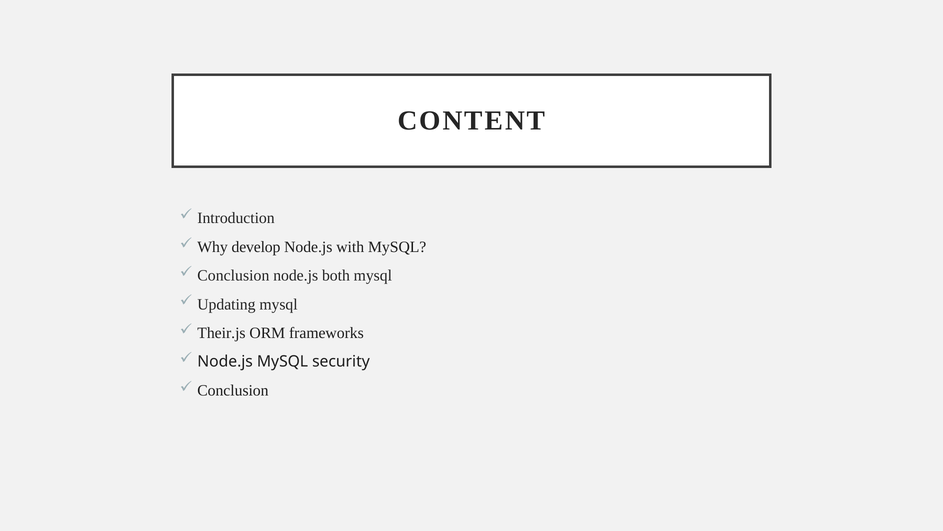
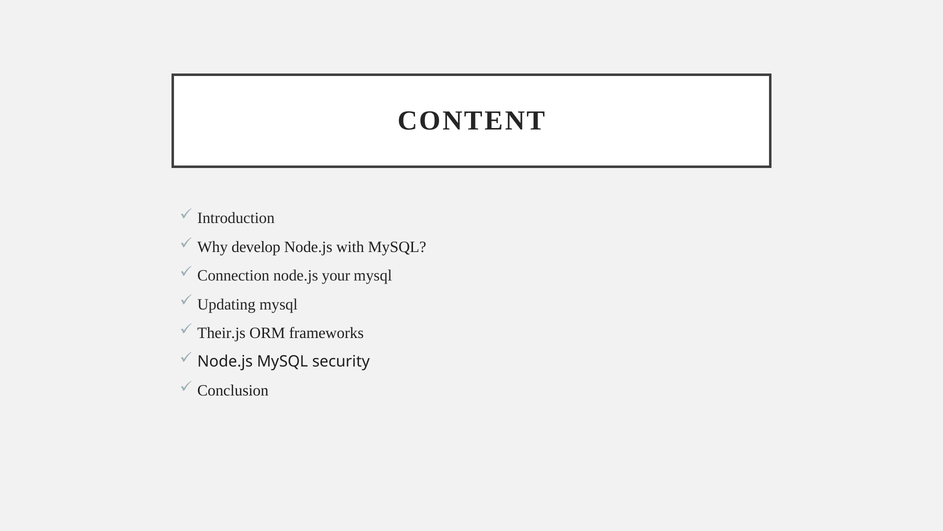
Conclusion at (233, 275): Conclusion -> Connection
both: both -> your
